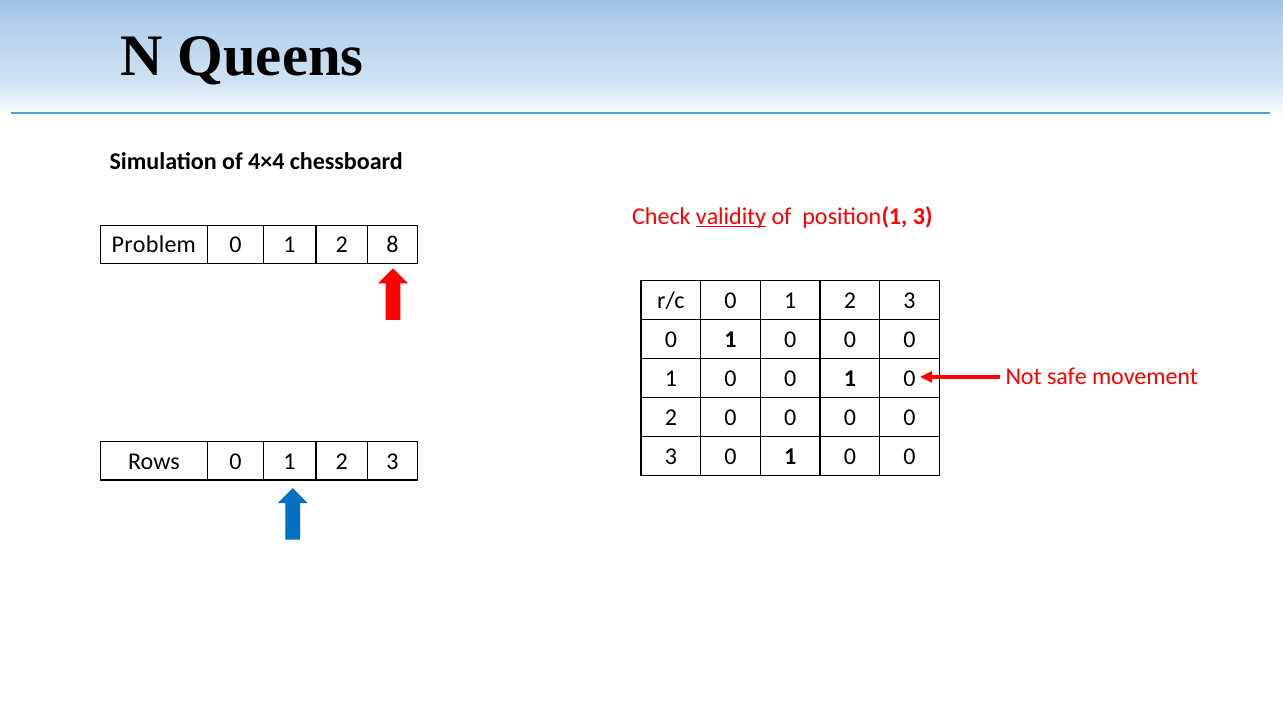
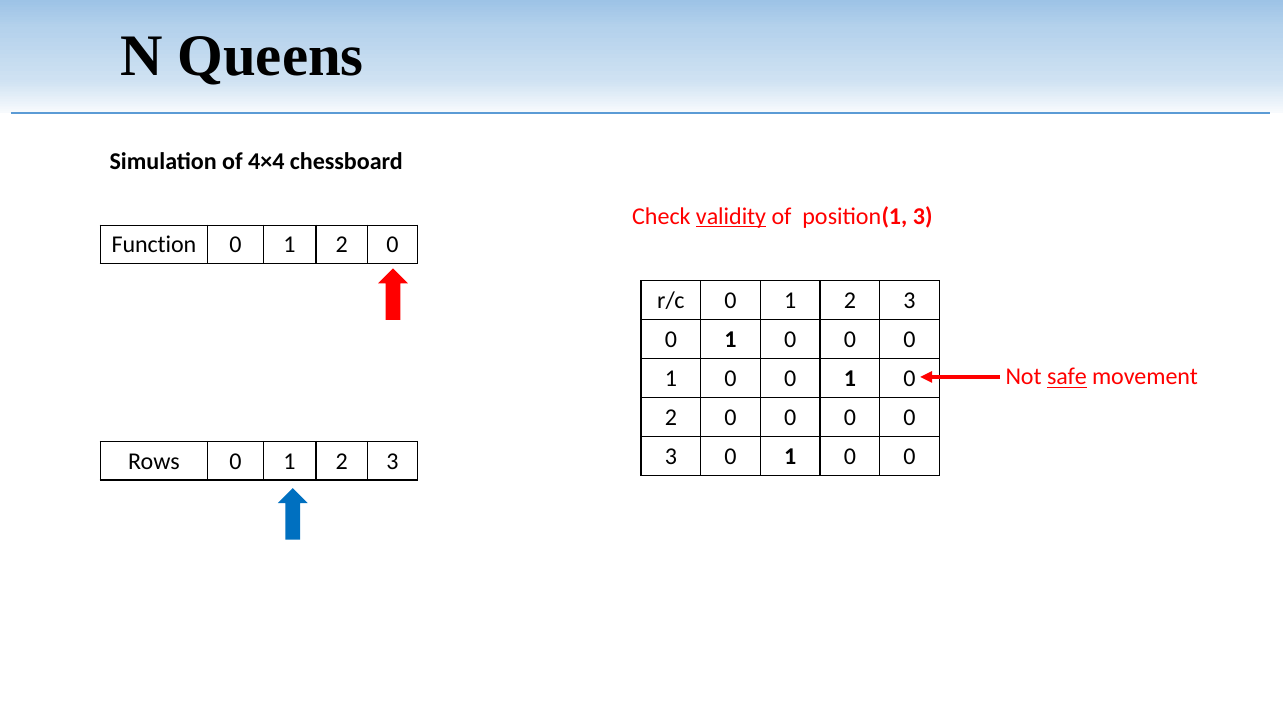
Problem: Problem -> Function
1 2 8: 8 -> 0
safe underline: none -> present
